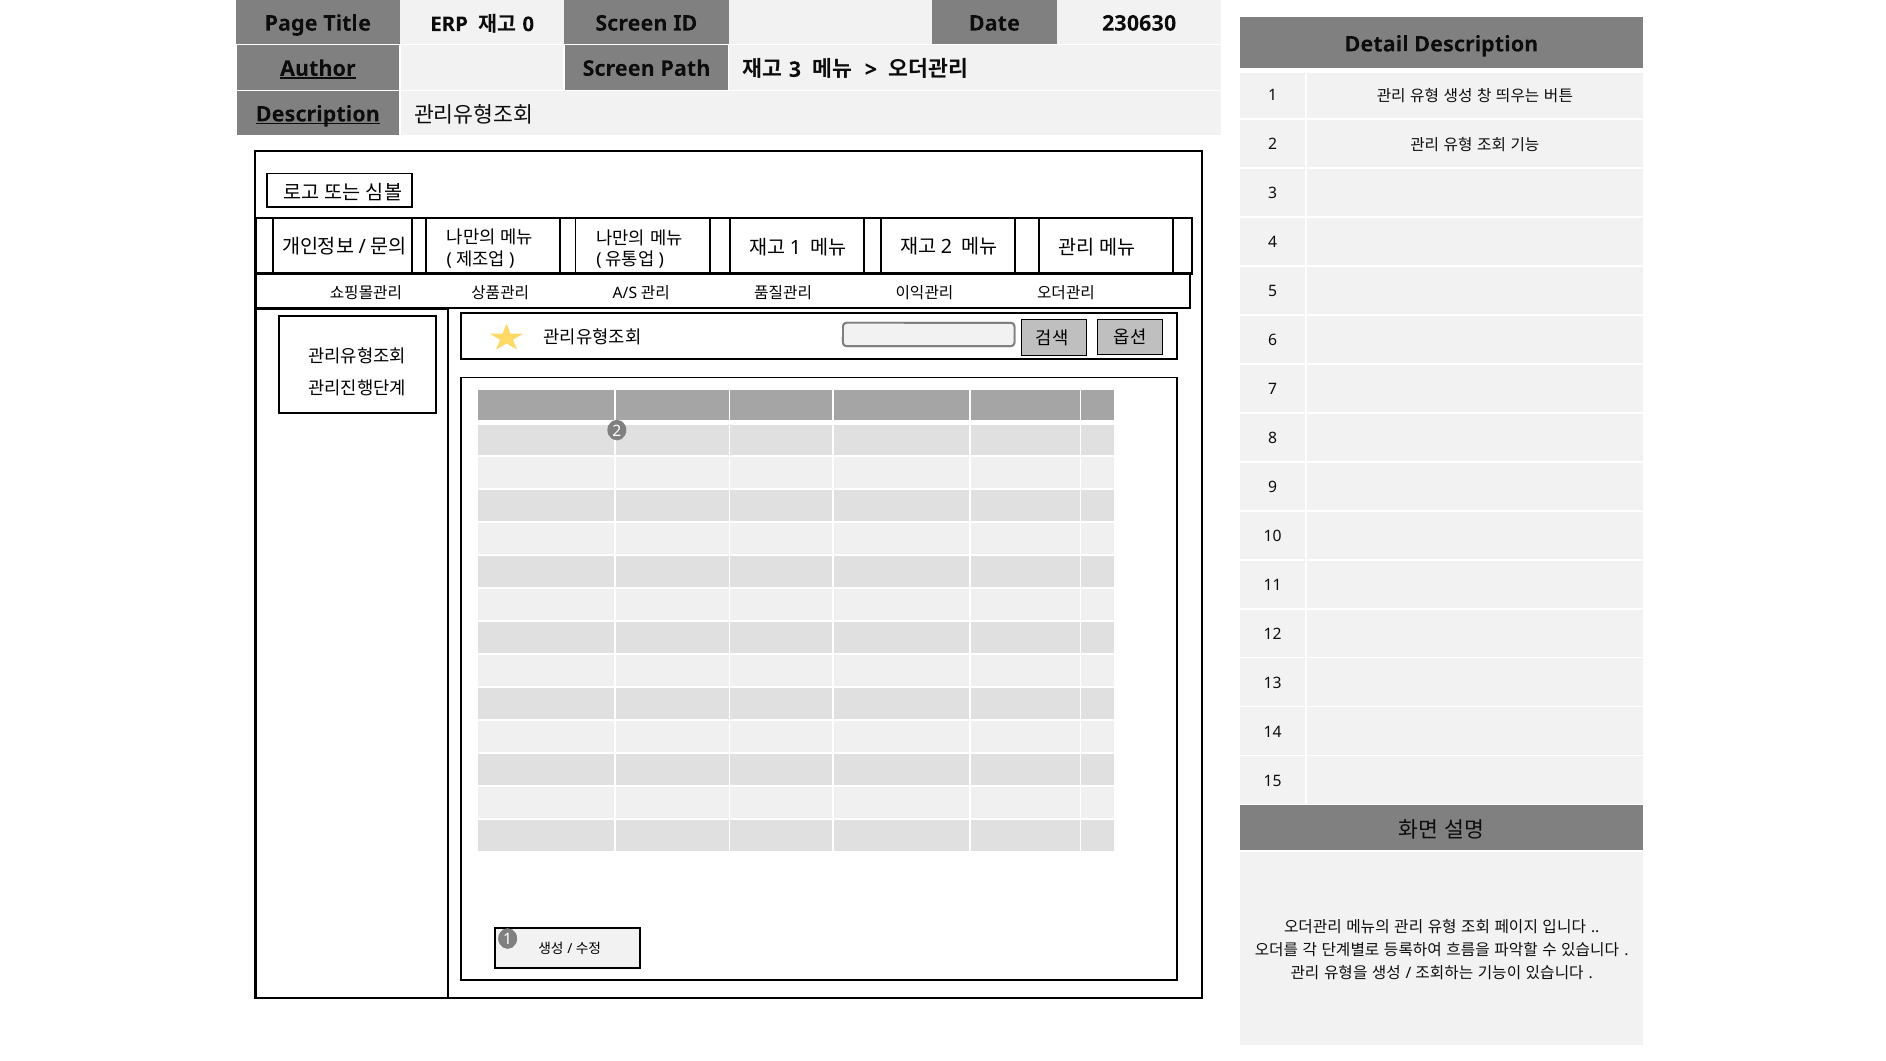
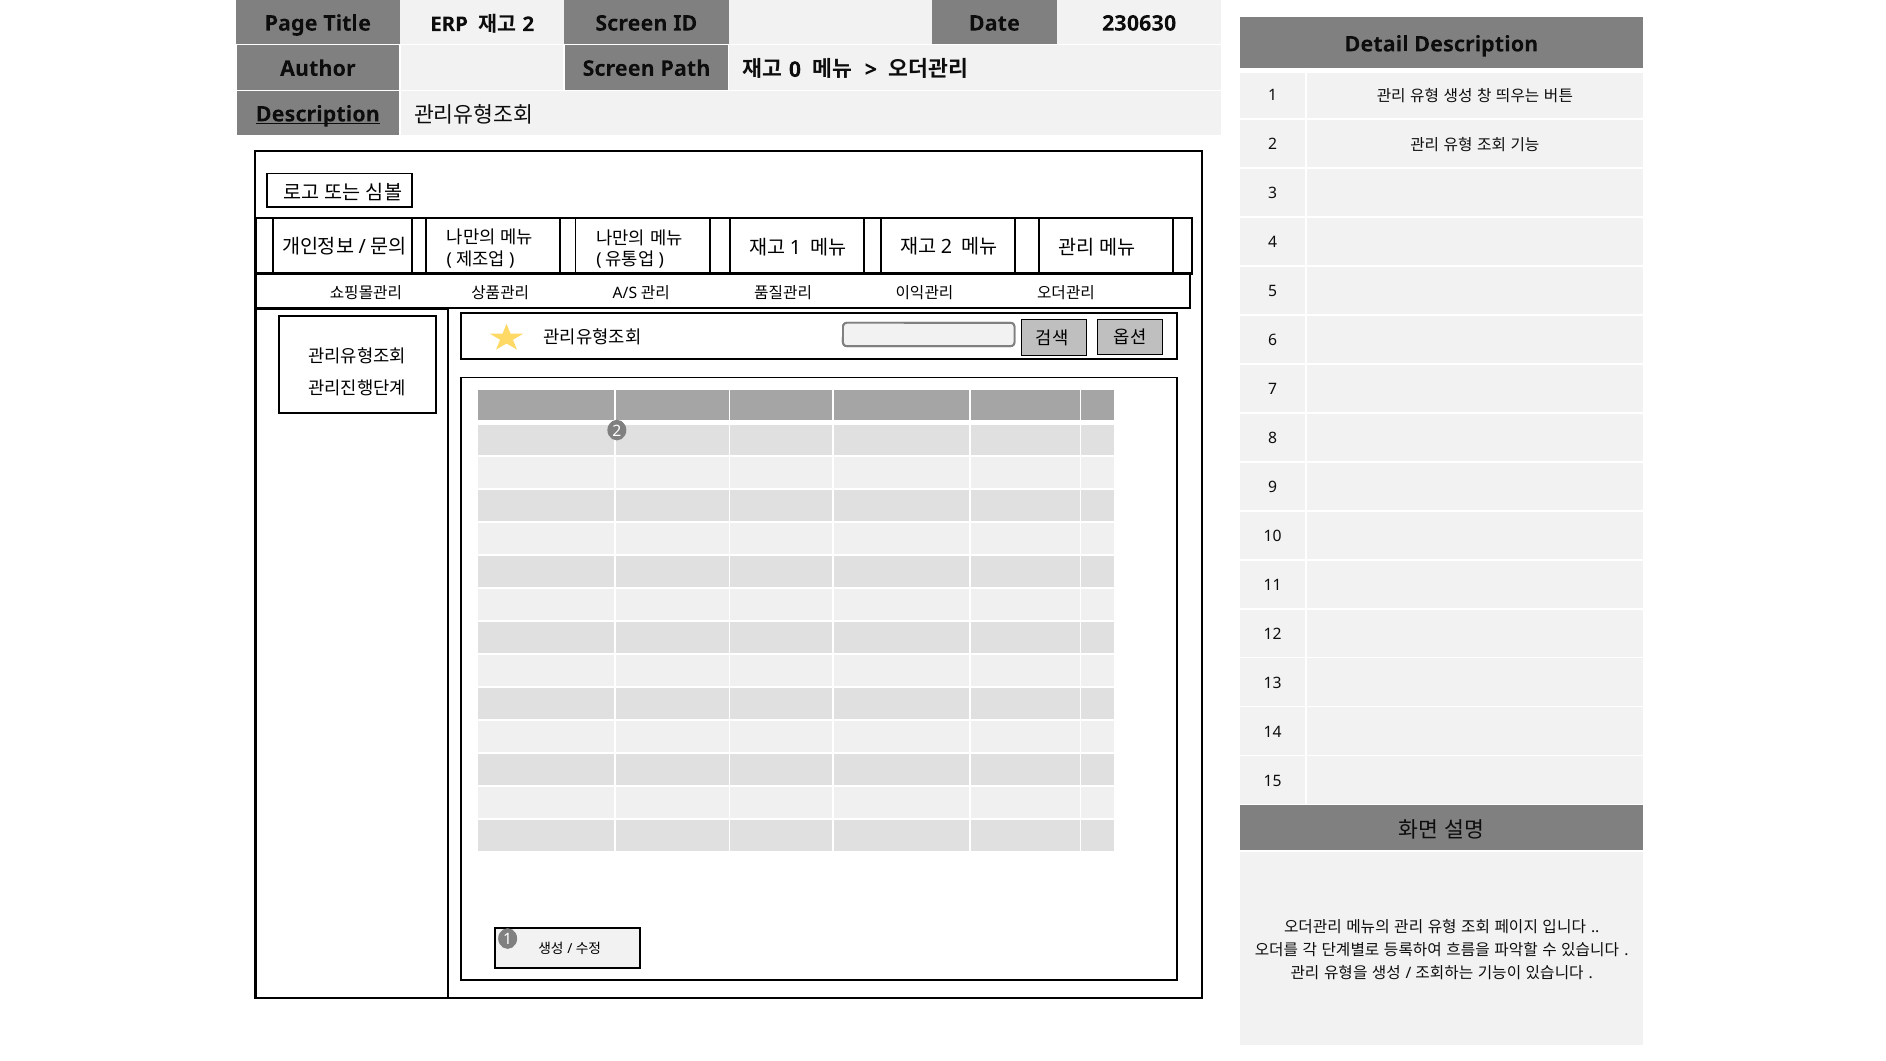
0 at (528, 24): 0 -> 2
Author underline: present -> none
3 at (795, 70): 3 -> 0
